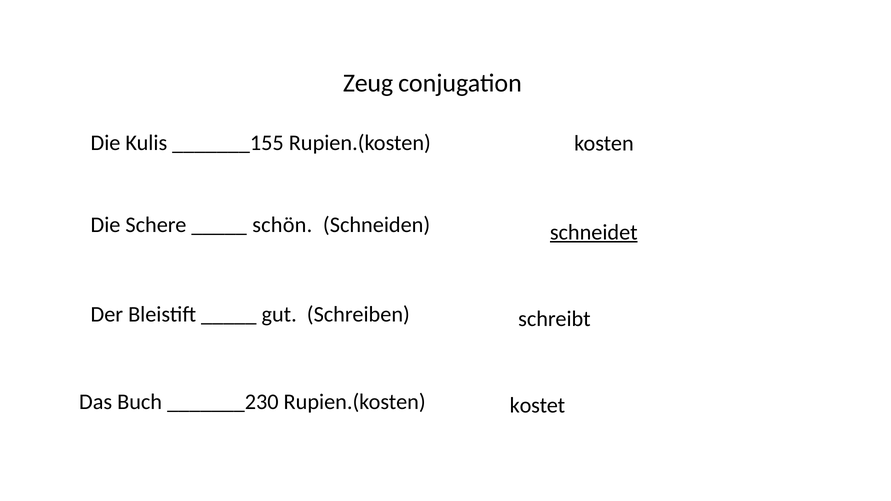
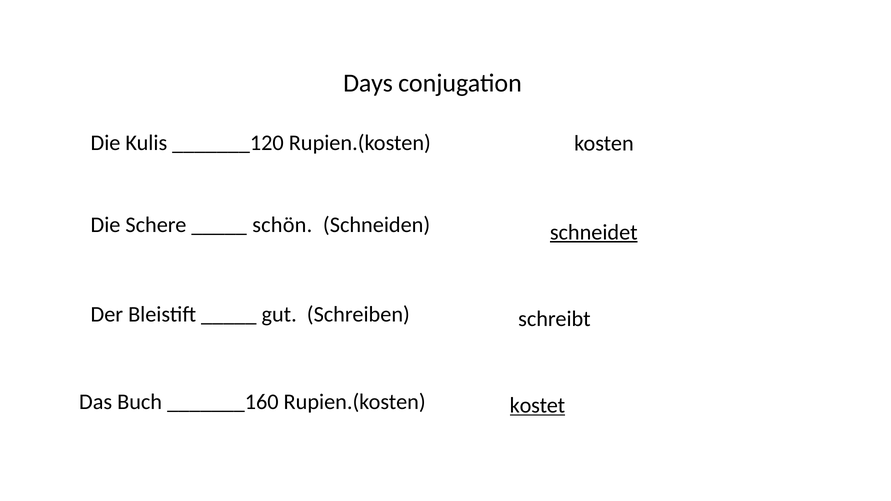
Zeug: Zeug -> Days
_______155: _______155 -> _______120
_______230: _______230 -> _______160
kostet underline: none -> present
